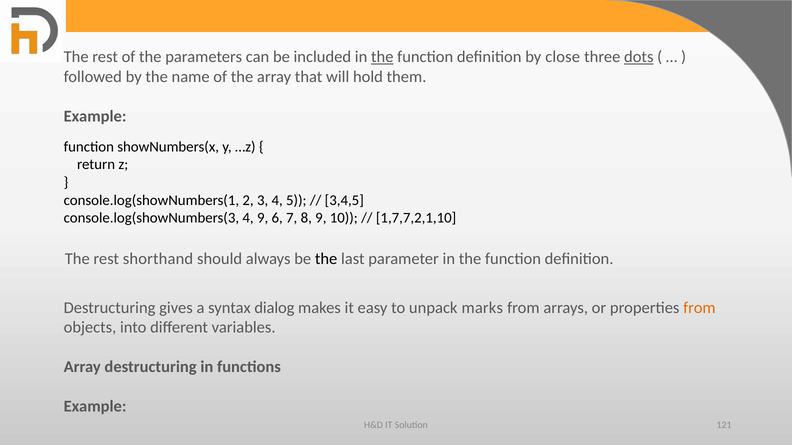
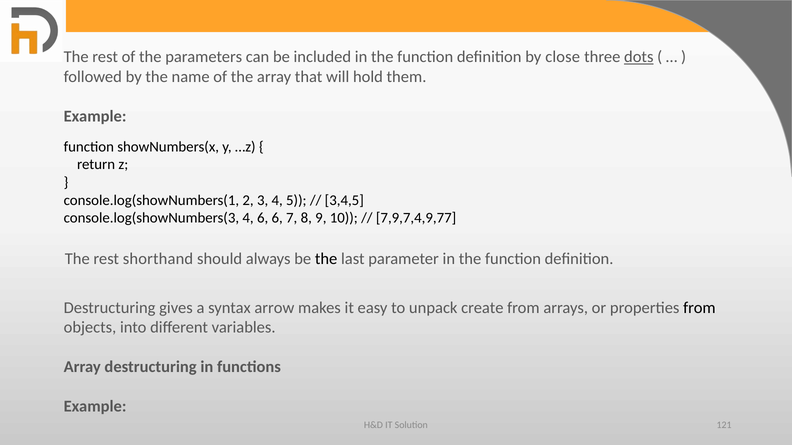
the at (382, 57) underline: present -> none
4 9: 9 -> 6
1,7,7,2,1,10: 1,7,7,2,1,10 -> 7,9,7,4,9,77
dialog: dialog -> arrow
marks: marks -> create
from at (699, 308) colour: orange -> black
